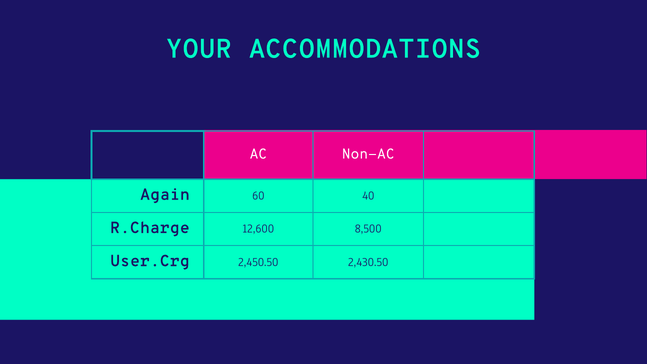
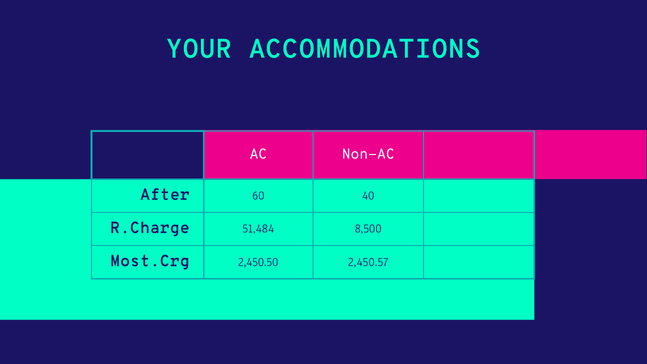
Again: Again -> After
12,600: 12,600 -> 51,484
User.Crg: User.Crg -> Most.Crg
2,430.50: 2,430.50 -> 2,450.57
